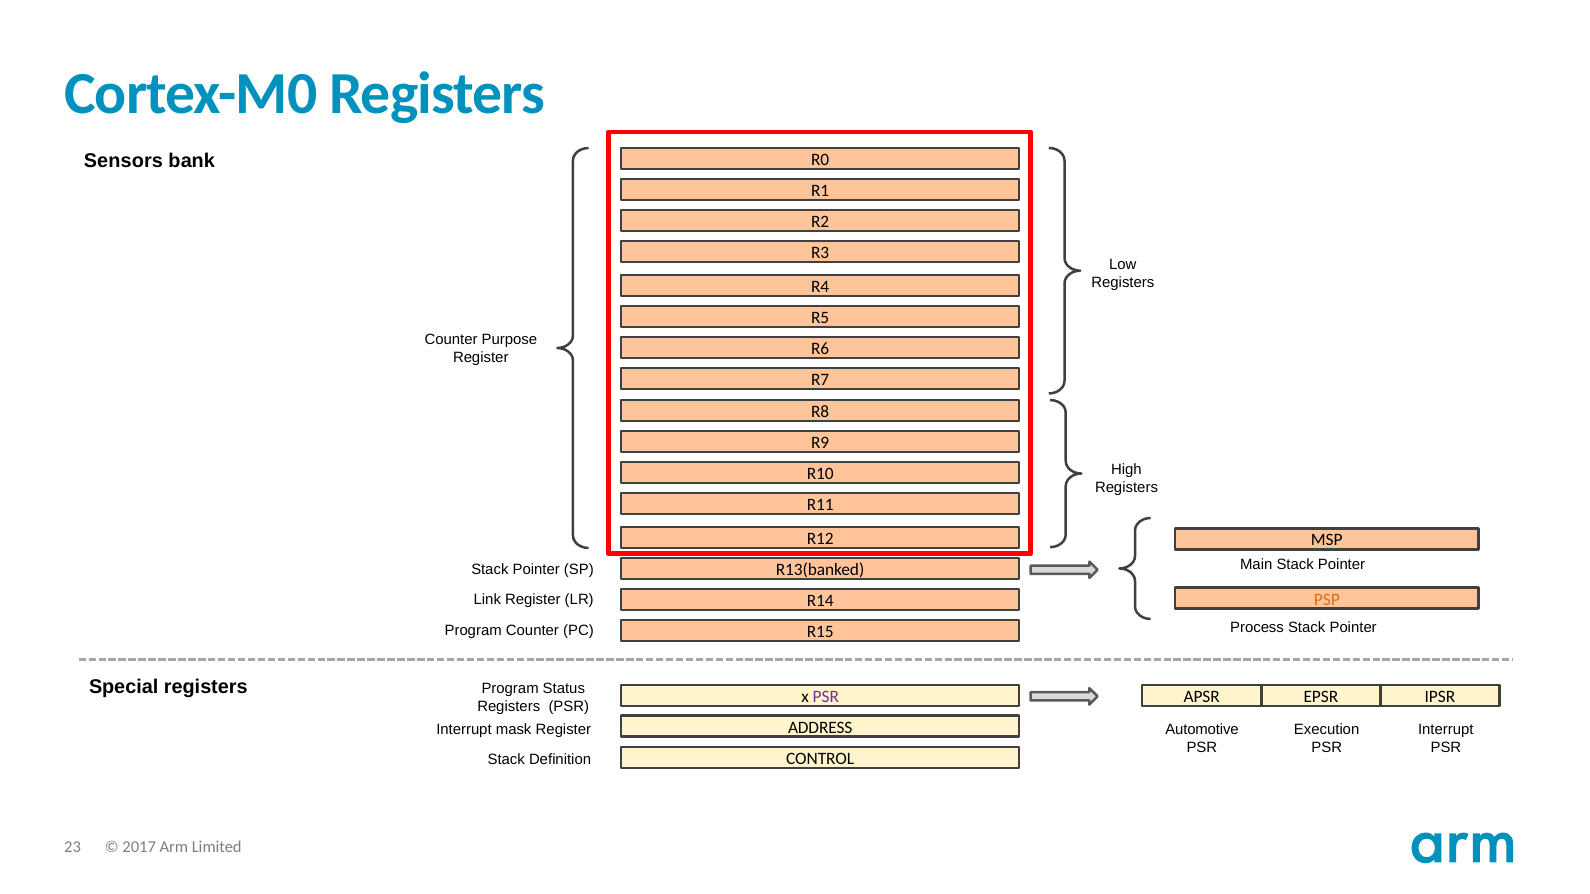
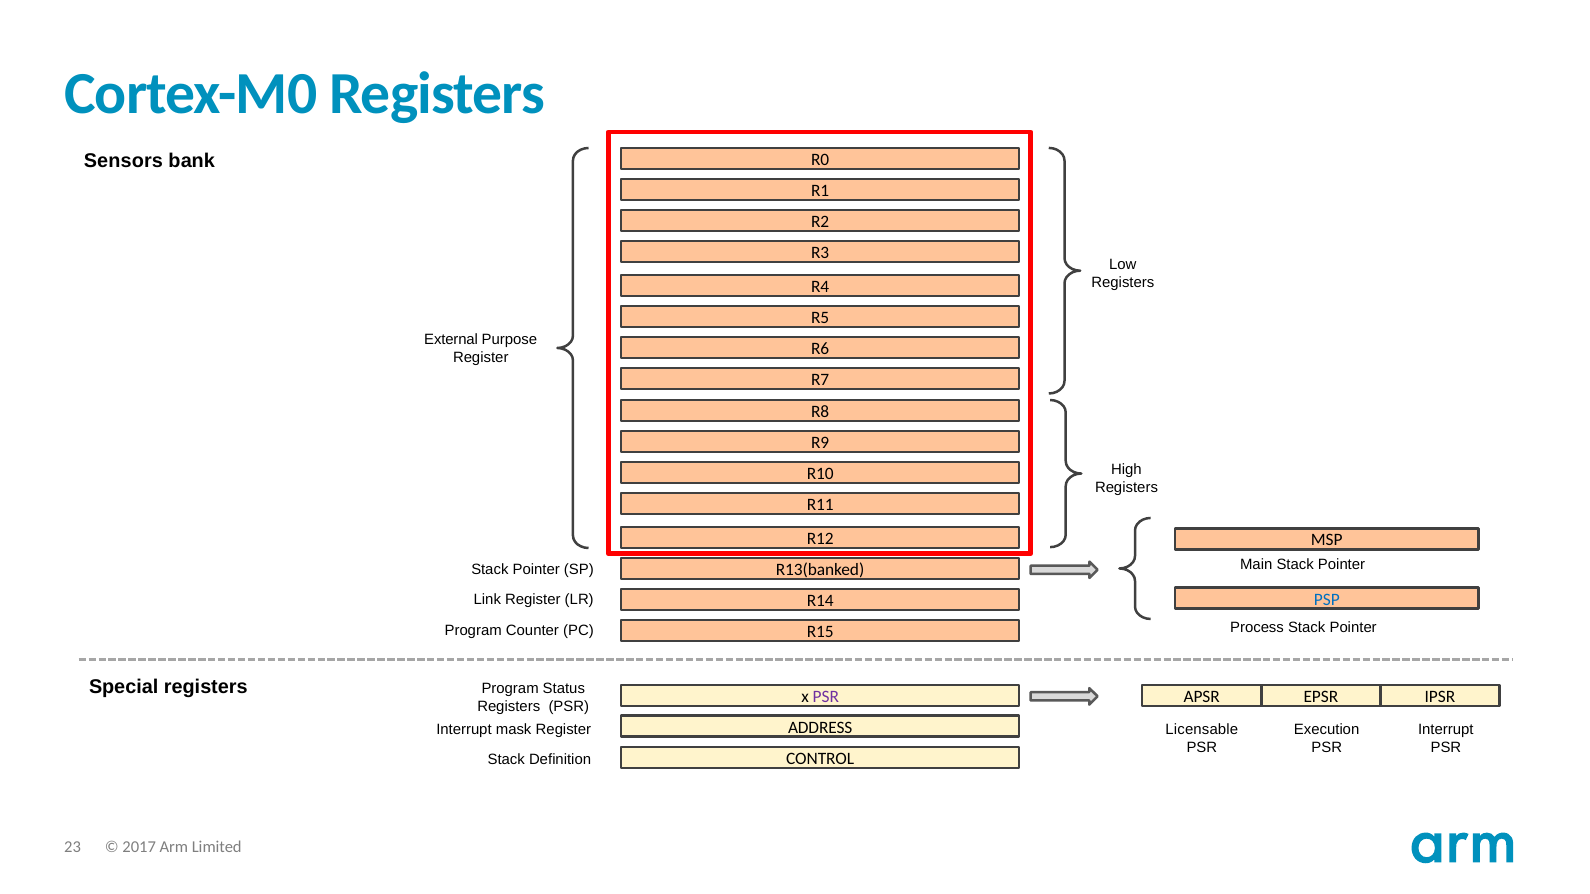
Counter at (451, 340): Counter -> External
PSP colour: orange -> blue
Automotive: Automotive -> Licensable
